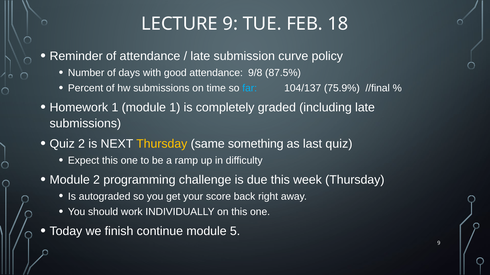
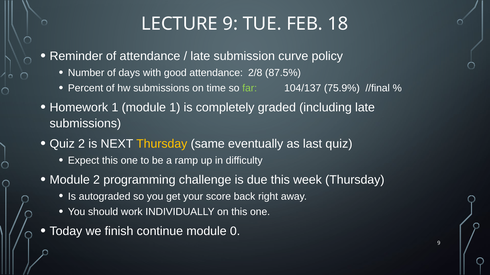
9/8: 9/8 -> 2/8
far colour: light blue -> light green
something: something -> eventually
5: 5 -> 0
